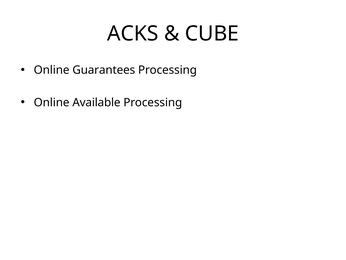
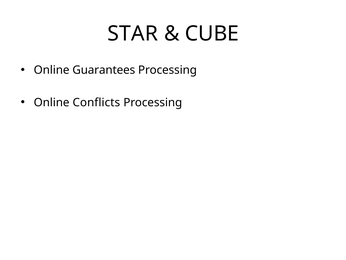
ACKS: ACKS -> STAR
Available: Available -> Conflicts
